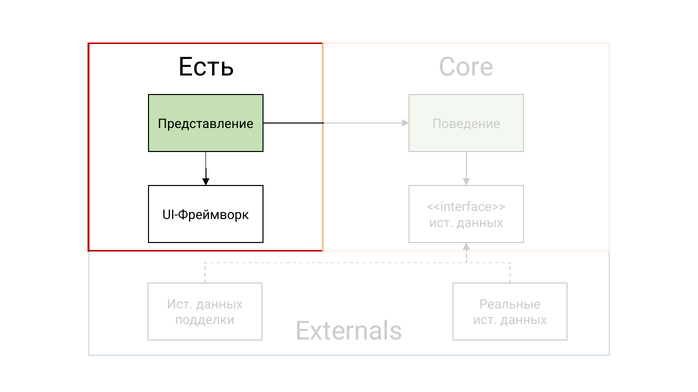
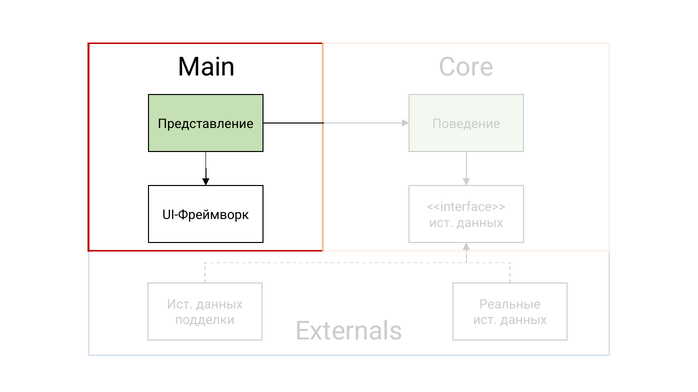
Есть: Есть -> Main
